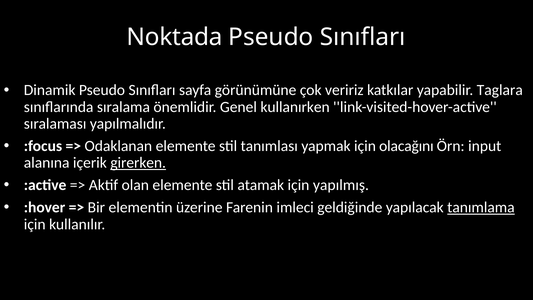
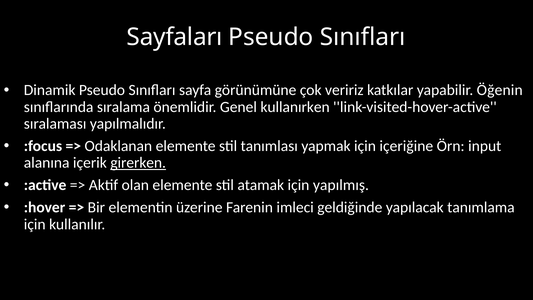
Noktada: Noktada -> Sayfaları
Taglara: Taglara -> Öğenin
olacağını: olacağını -> içeriğine
tanımlama underline: present -> none
